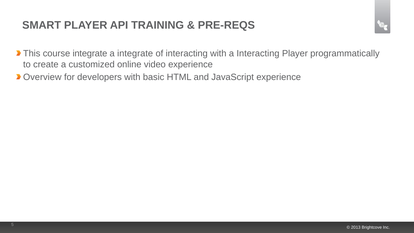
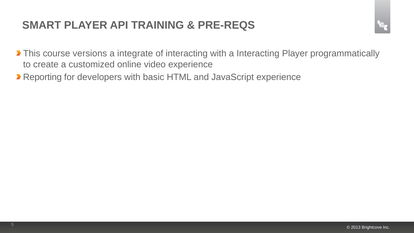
course integrate: integrate -> versions
Overview: Overview -> Reporting
